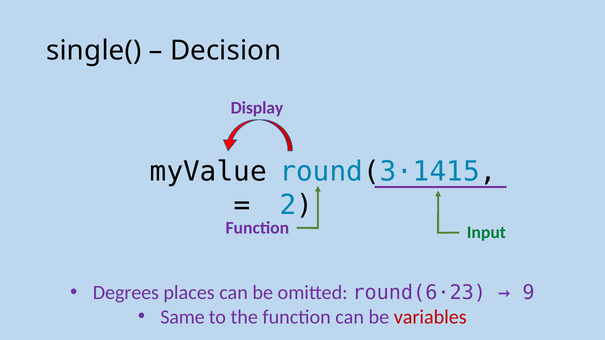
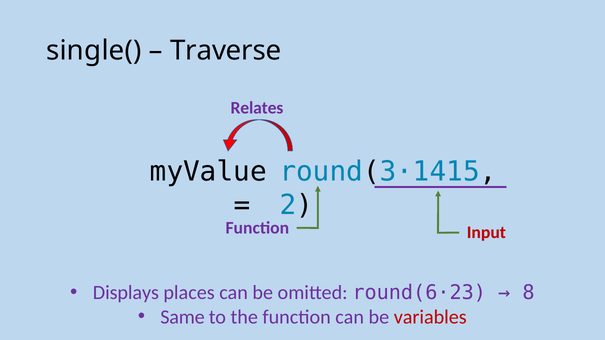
Decision: Decision -> Traverse
Display: Display -> Relates
Input colour: green -> red
Degrees: Degrees -> Displays
9: 9 -> 8
